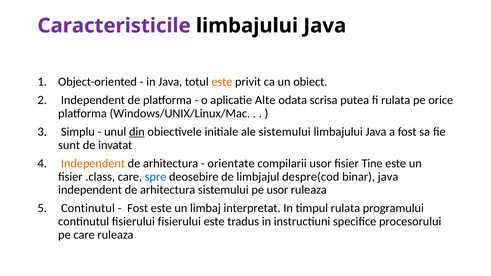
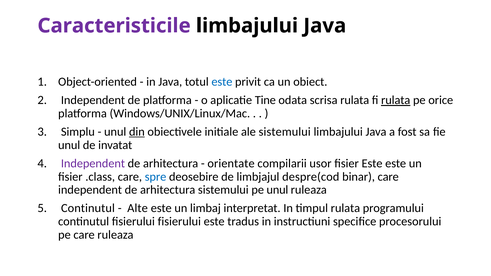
este at (222, 82) colour: orange -> blue
Alte: Alte -> Tine
scrisa putea: putea -> rulata
rulata at (396, 100) underline: none -> present
sunt at (69, 145): sunt -> unul
Independent at (93, 164) colour: orange -> purple
fisier Tine: Tine -> Este
binar java: java -> care
pe usor: usor -> unul
Fost at (138, 208): Fost -> Alte
